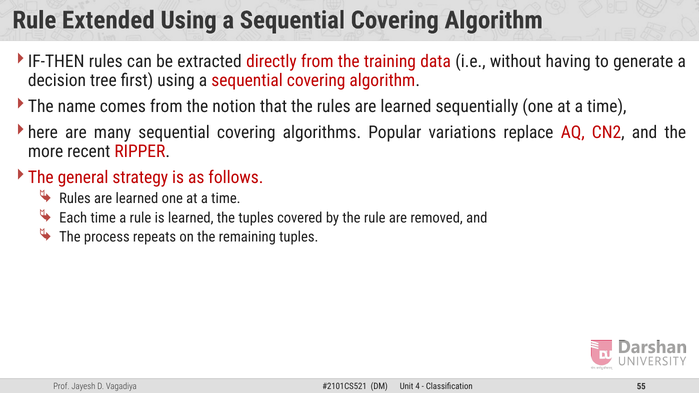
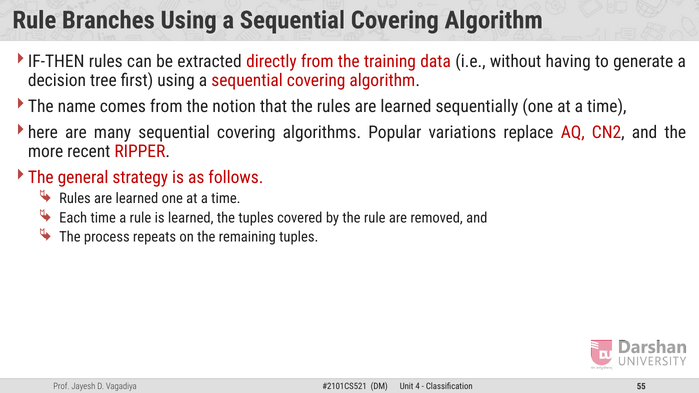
Extended: Extended -> Branches
